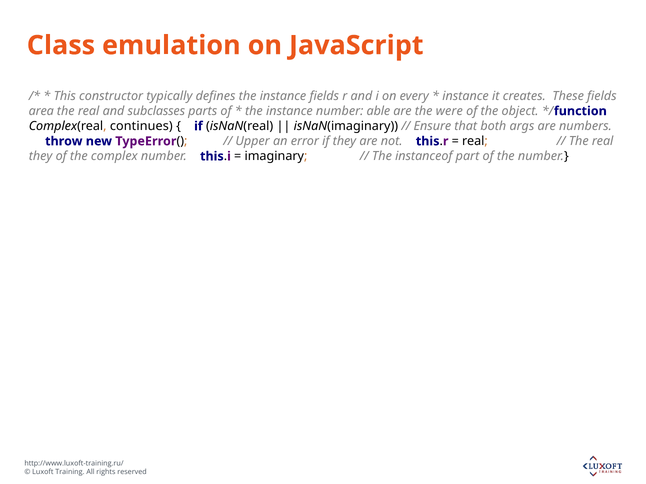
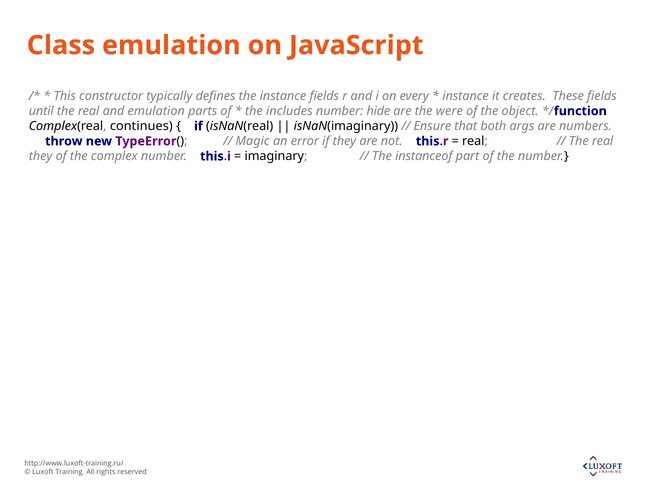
area: area -> until
and subclasses: subclasses -> emulation
instance at (289, 111): instance -> includes
able: able -> hide
Upper: Upper -> Magic
